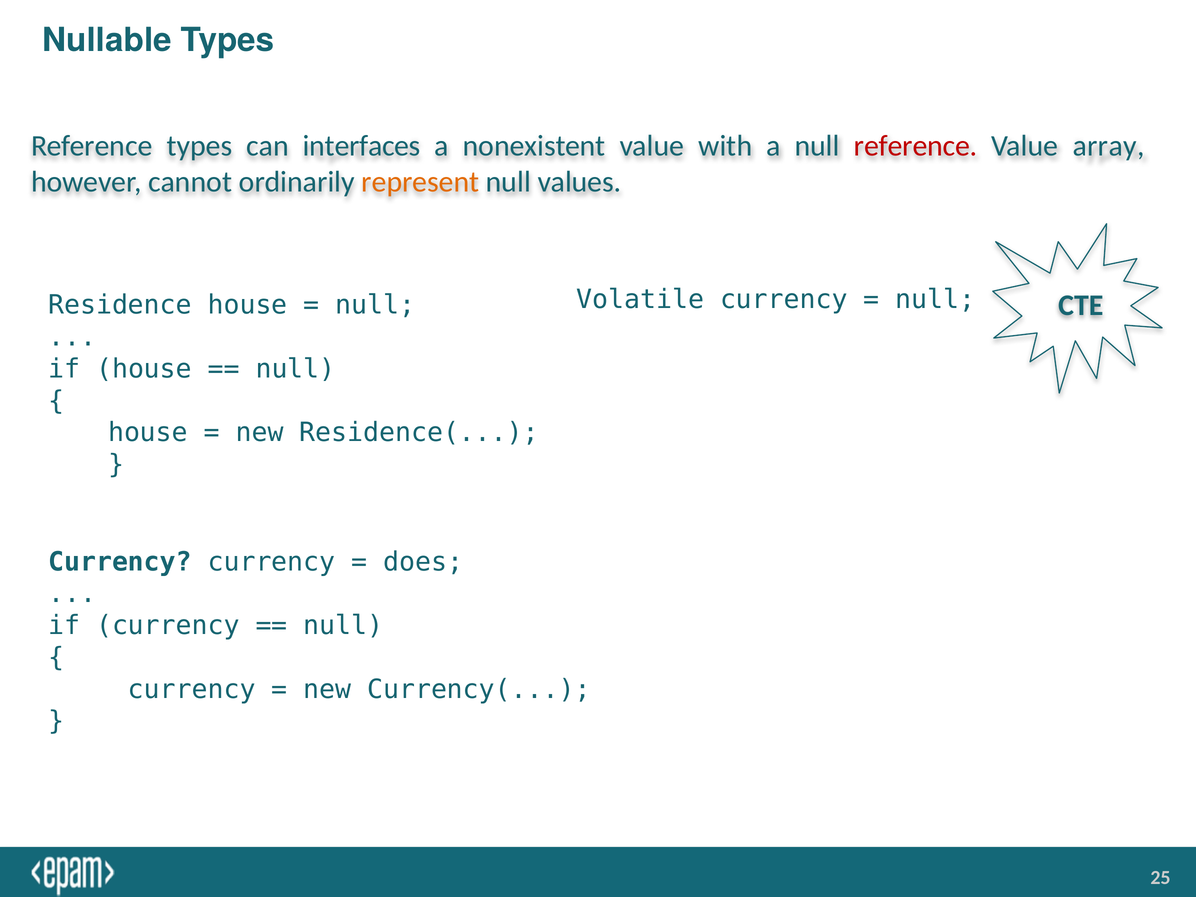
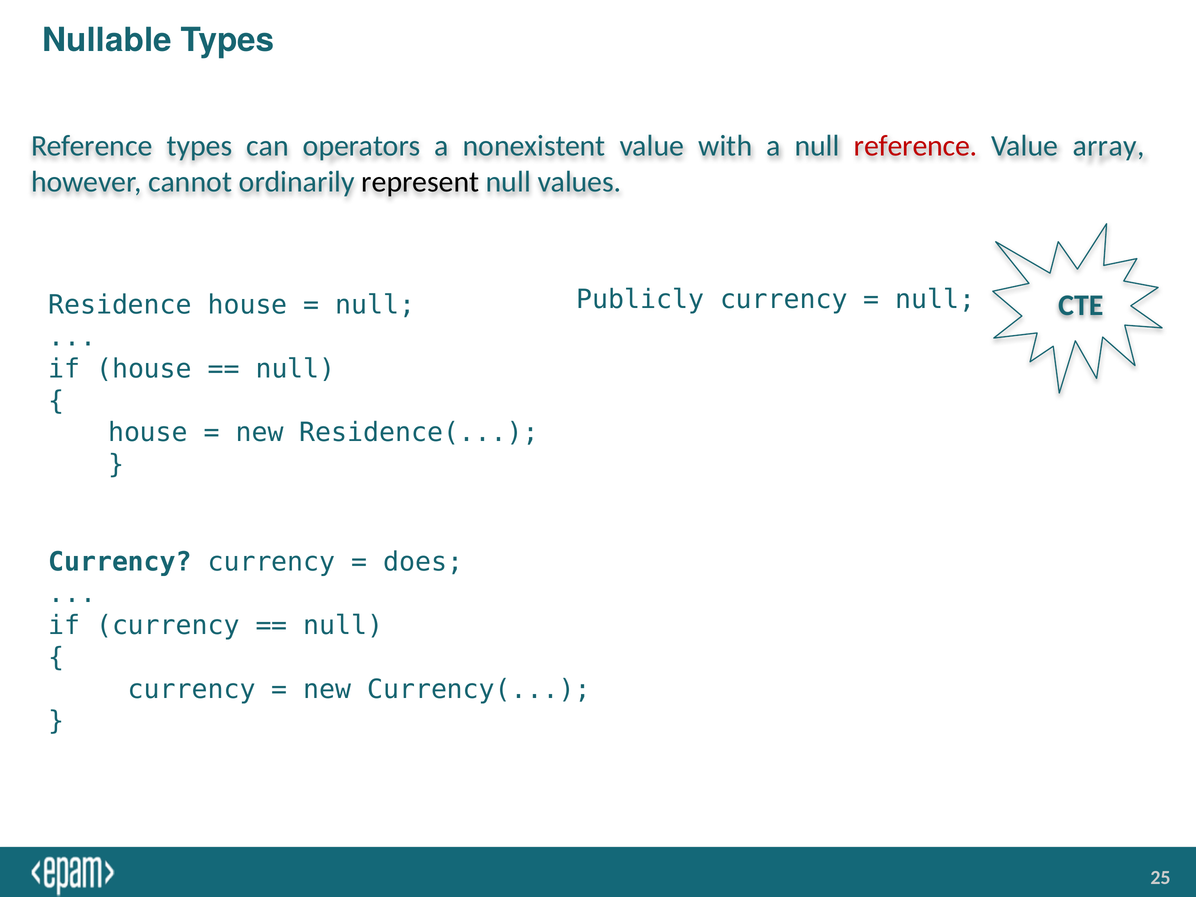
interfaces: interfaces -> operators
represent colour: orange -> black
Volatile: Volatile -> Publicly
